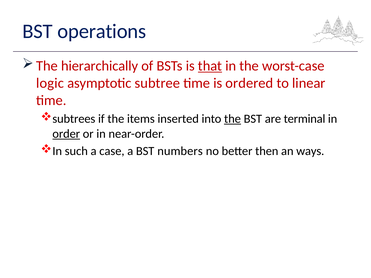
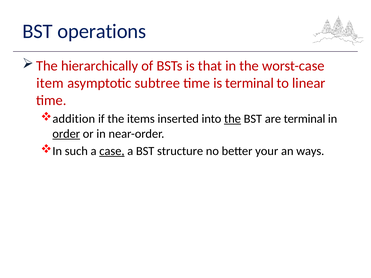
that underline: present -> none
logic: logic -> item
is ordered: ordered -> terminal
subtrees: subtrees -> addition
case underline: none -> present
numbers: numbers -> structure
then: then -> your
